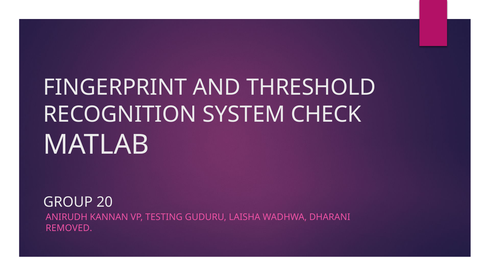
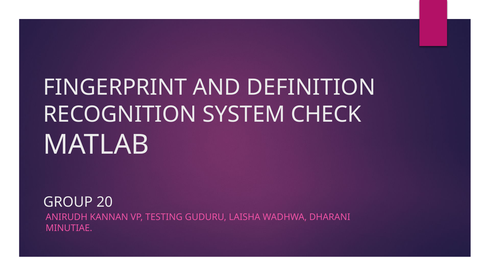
THRESHOLD: THRESHOLD -> DEFINITION
REMOVED: REMOVED -> MINUTIAE
